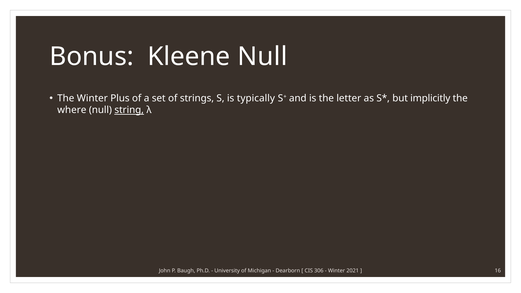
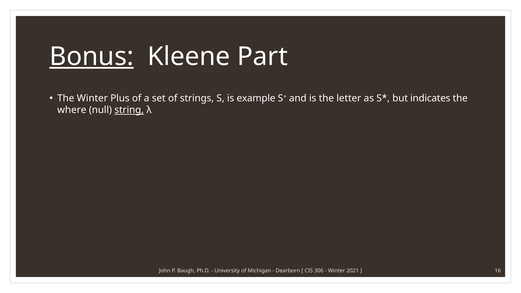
Bonus underline: none -> present
Kleene Null: Null -> Part
typically: typically -> example
implicitly: implicitly -> indicates
